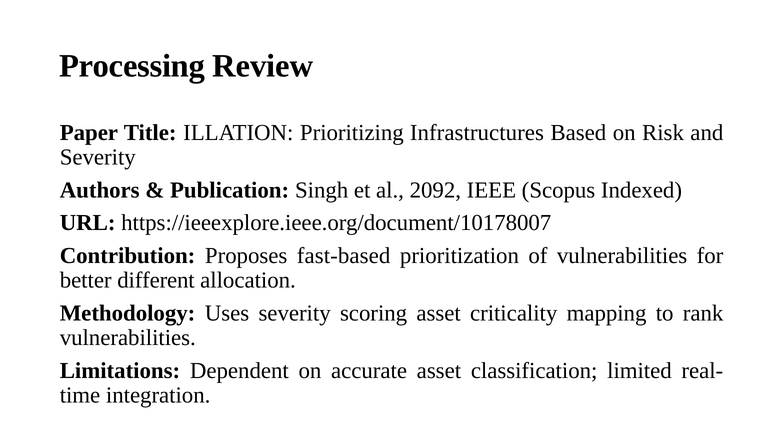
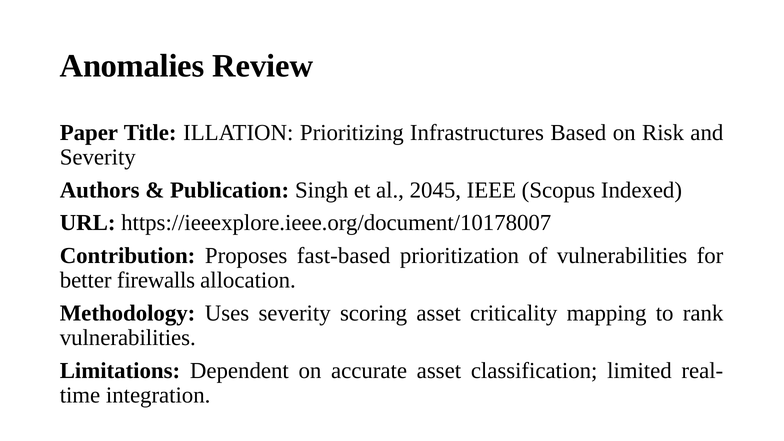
Processing: Processing -> Anomalies
2092: 2092 -> 2045
different: different -> firewalls
